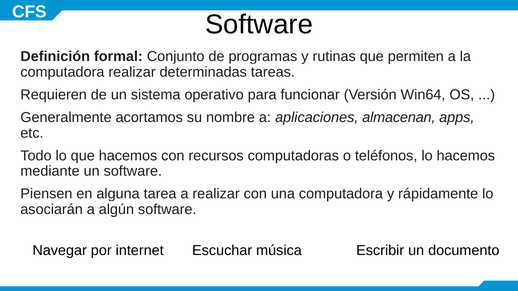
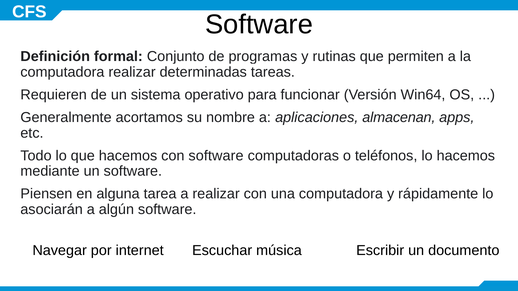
con recursos: recursos -> software
